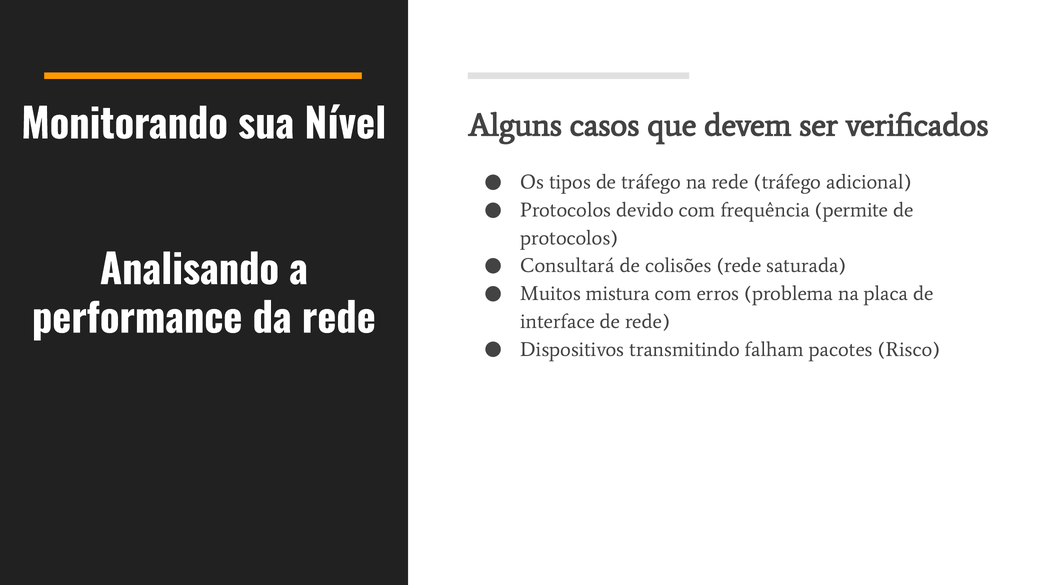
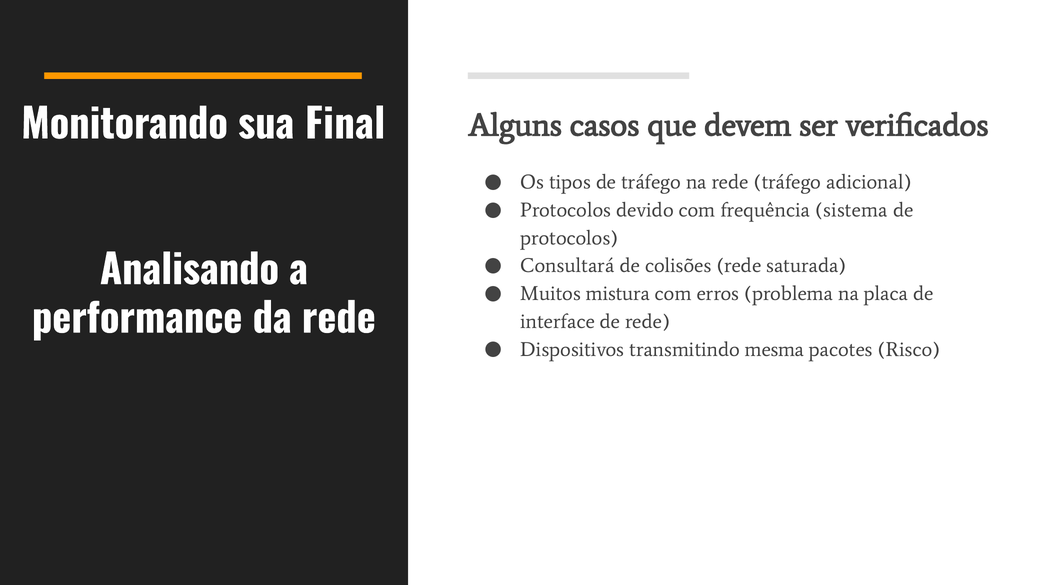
Nível: Nível -> Final
permite: permite -> sistema
falham: falham -> mesma
